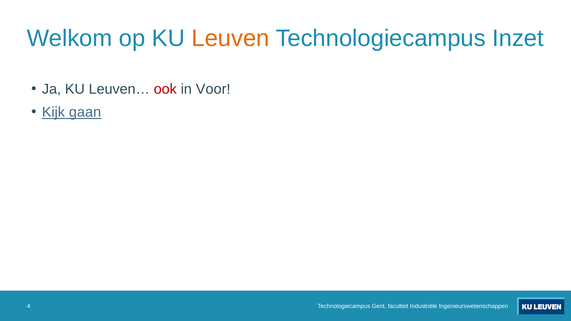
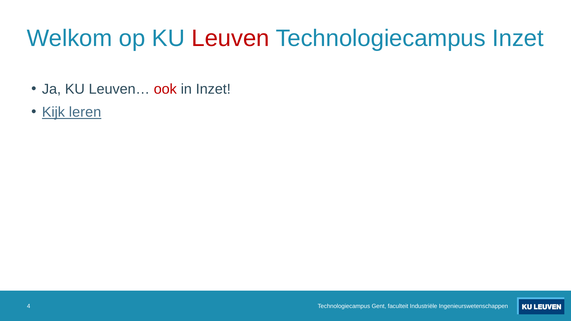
Leuven colour: orange -> red
in Voor: Voor -> Inzet
gaan: gaan -> leren
